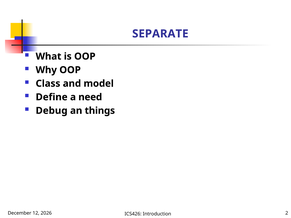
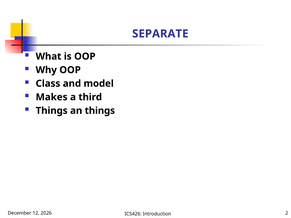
Define: Define -> Makes
need: need -> third
Debug at (52, 111): Debug -> Things
